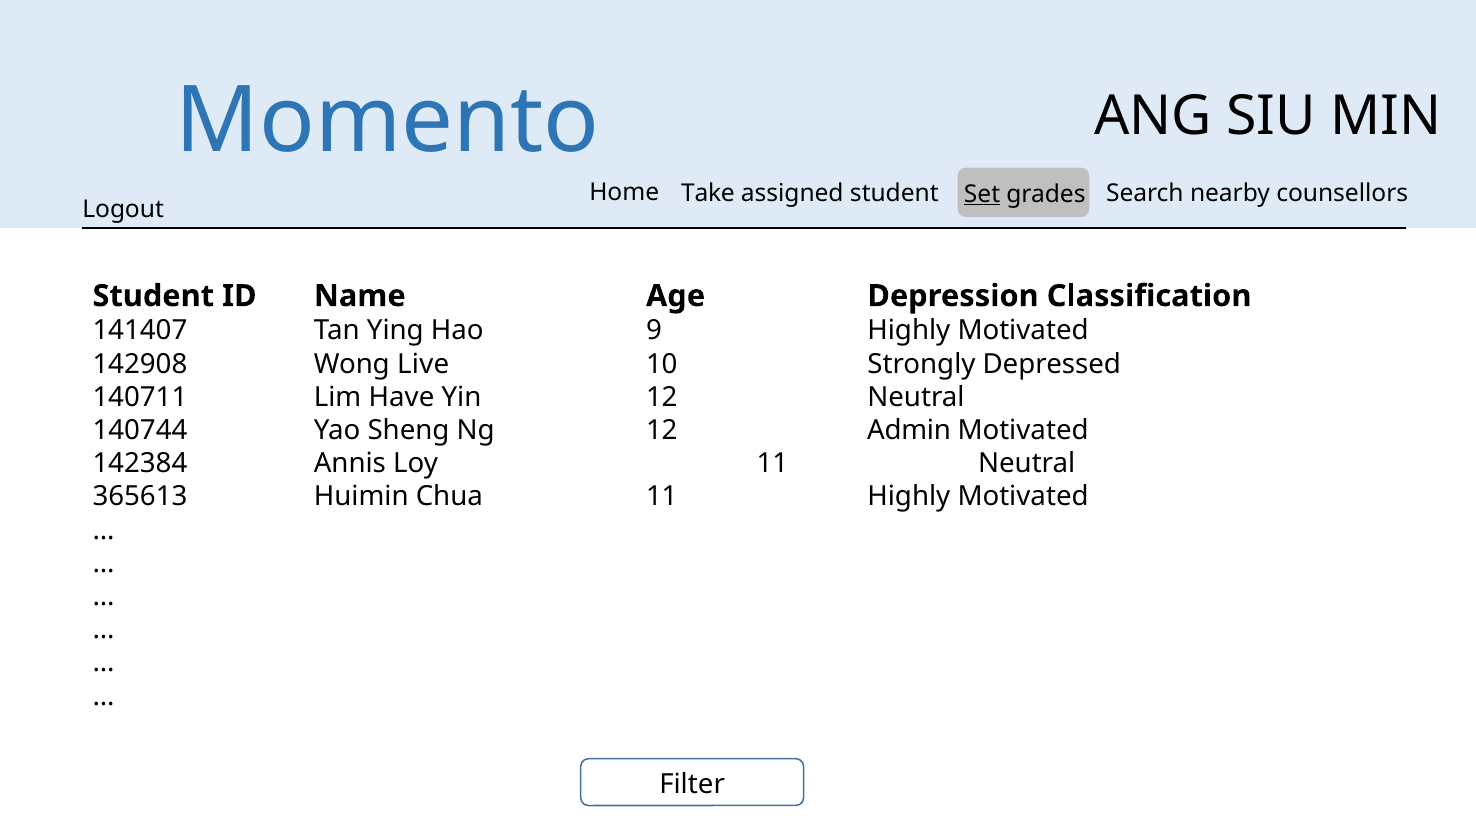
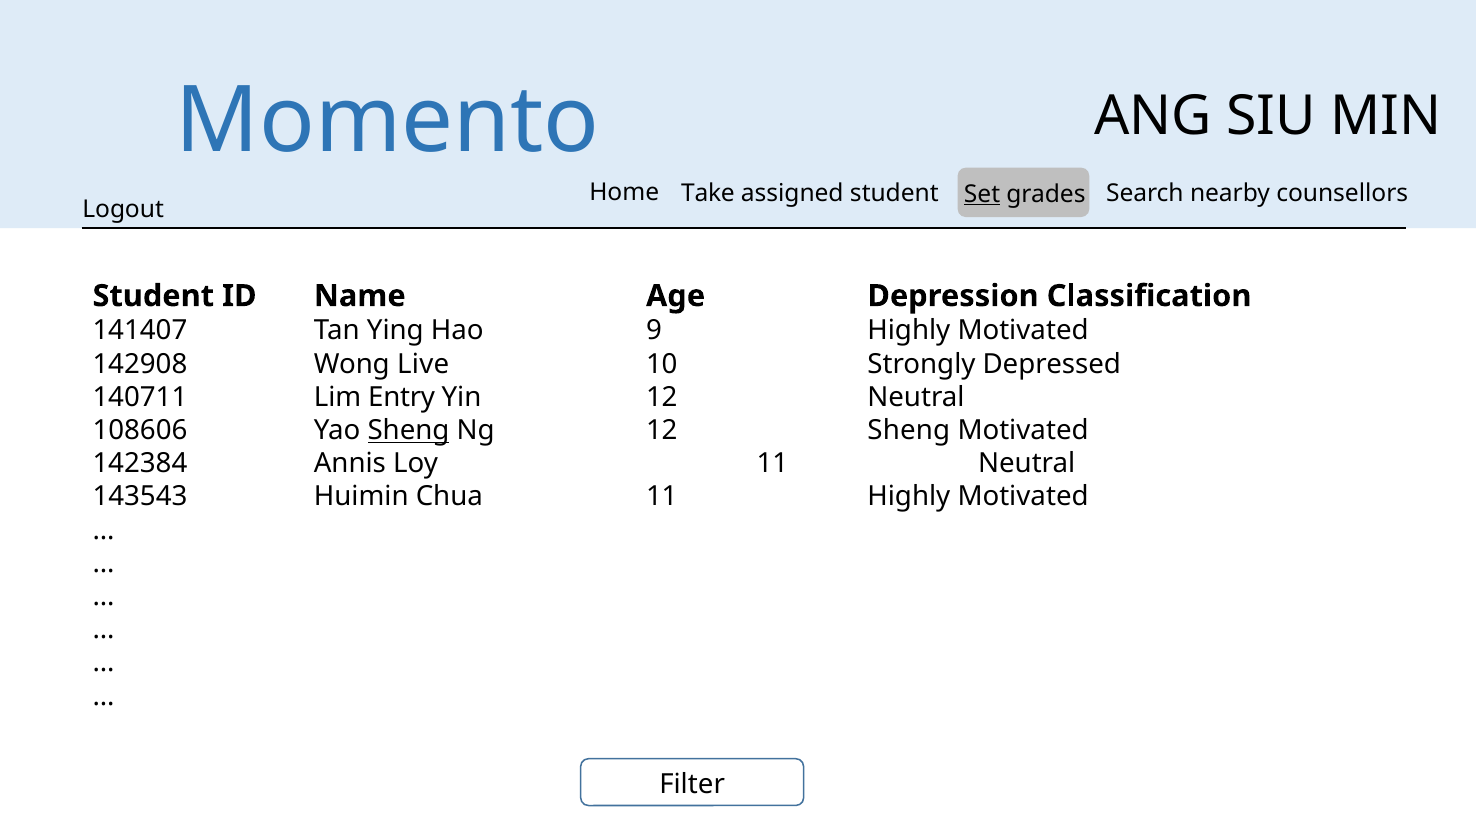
Have: Have -> Entry
140744: 140744 -> 108606
Sheng at (409, 431) underline: none -> present
12 Admin: Admin -> Sheng
365613: 365613 -> 143543
